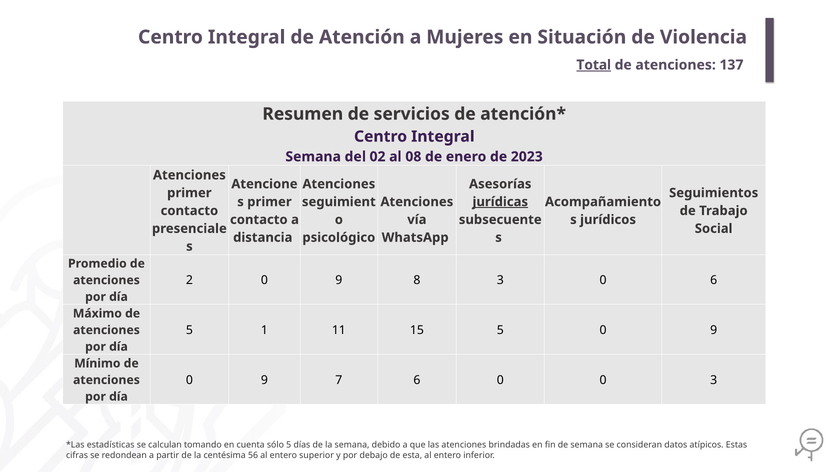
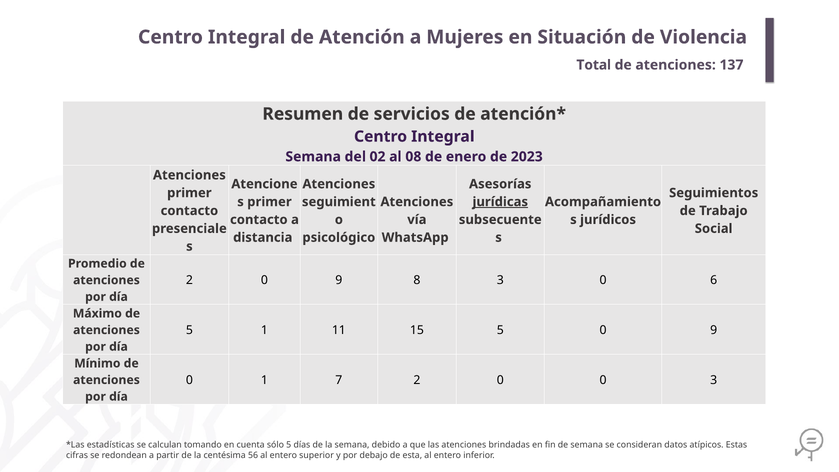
Total underline: present -> none
9 at (264, 380): 9 -> 1
7 6: 6 -> 2
